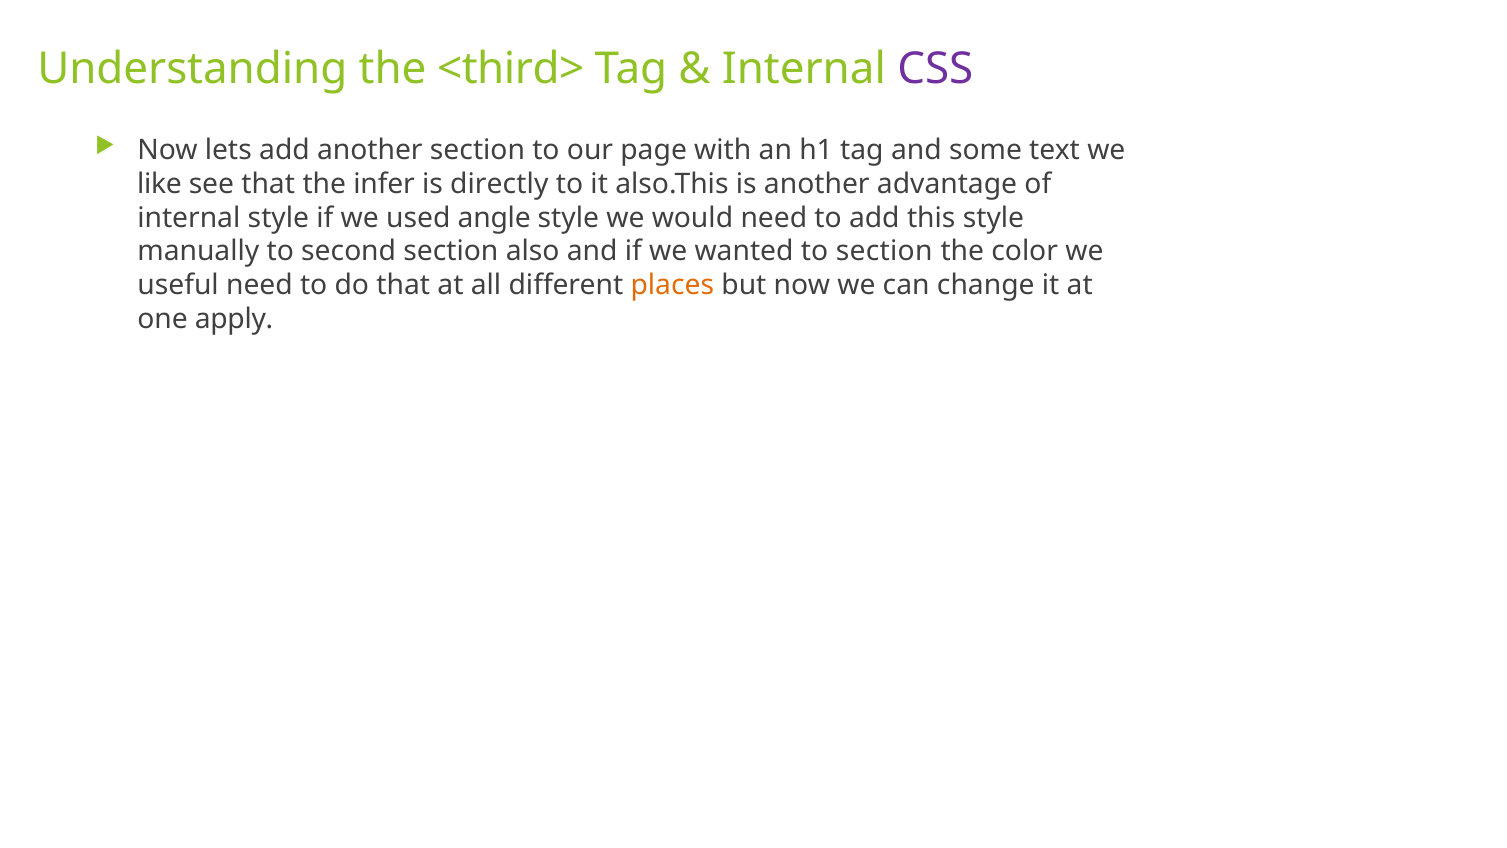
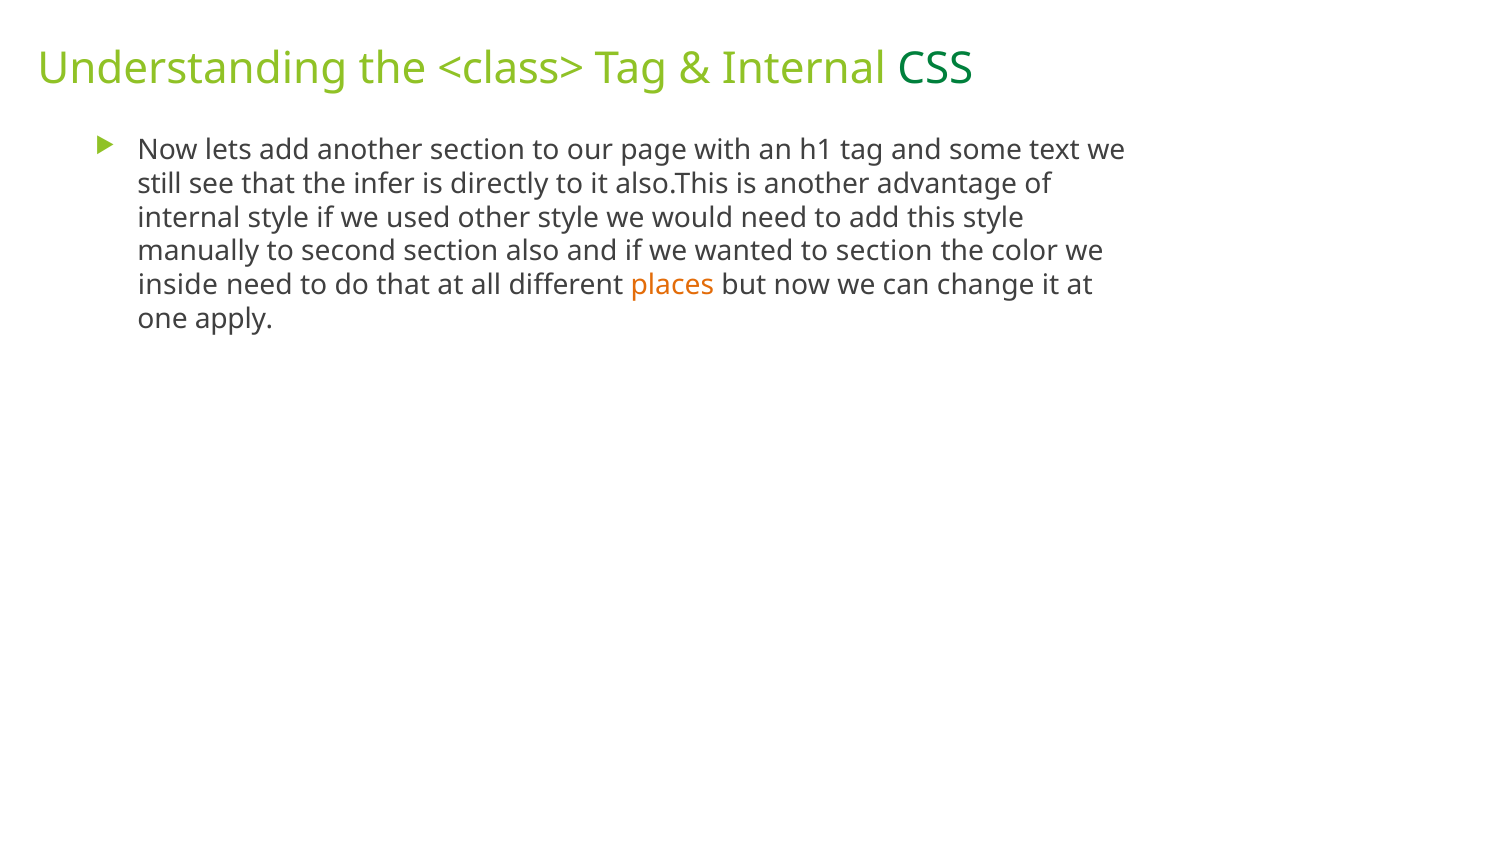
<third>: <third> -> <class>
CSS colour: purple -> green
like: like -> still
angle: angle -> other
useful: useful -> inside
